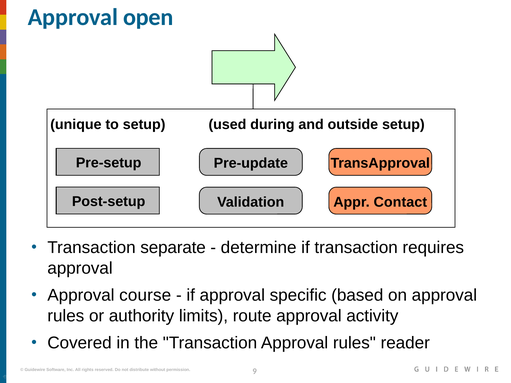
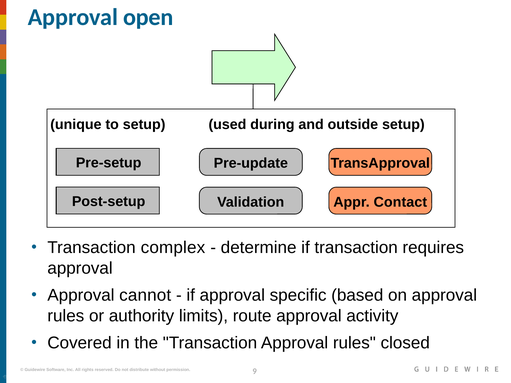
separate: separate -> complex
course: course -> cannot
reader: reader -> closed
